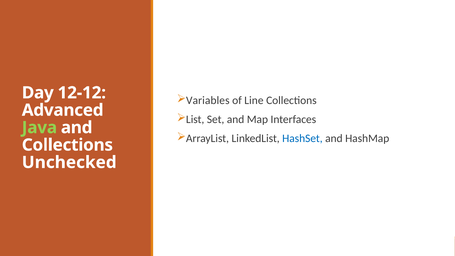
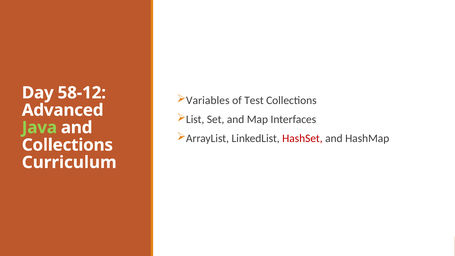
12-12: 12-12 -> 58-12
Line: Line -> Test
HashSet colour: blue -> red
Unchecked: Unchecked -> Curriculum
